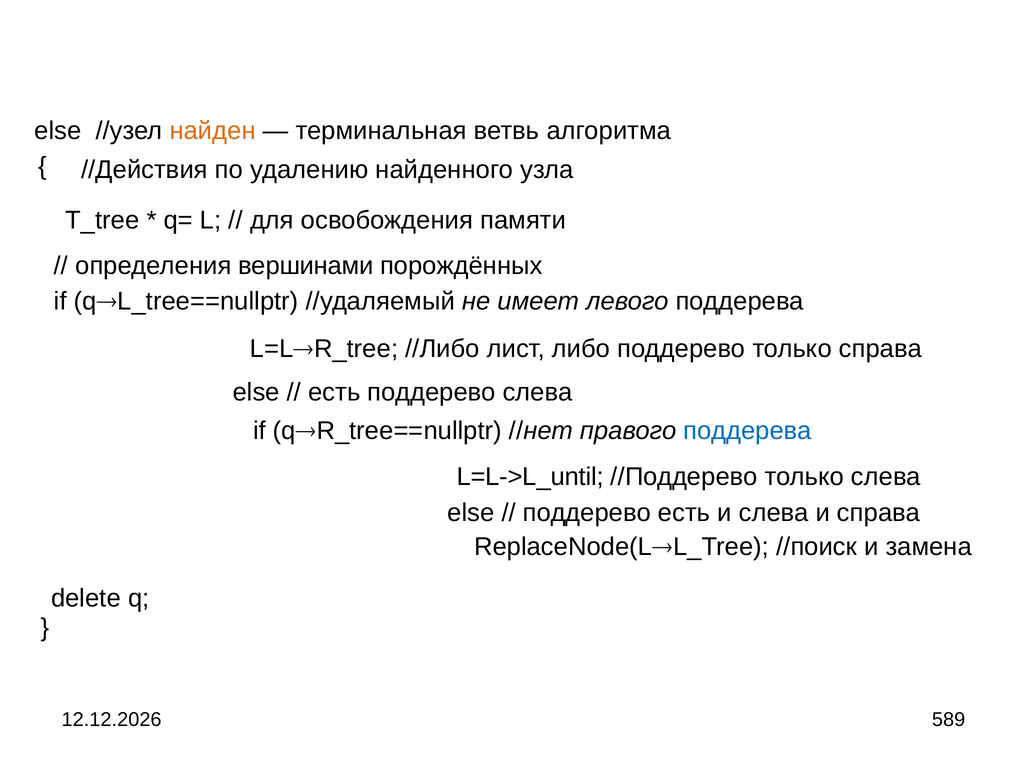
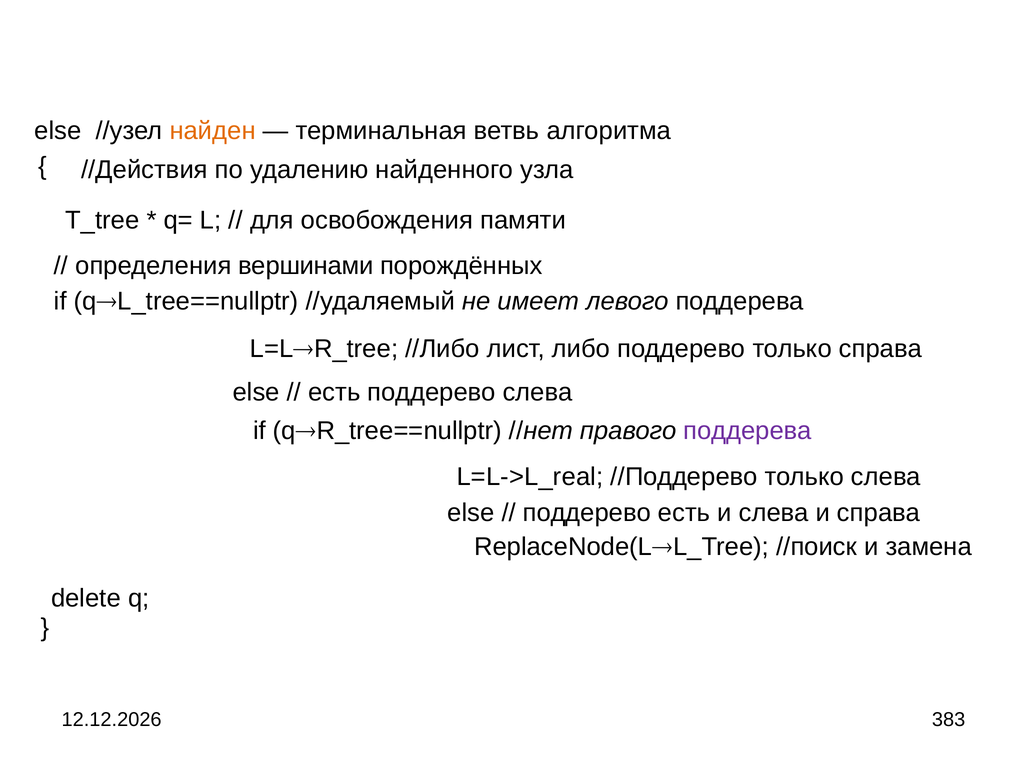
поддерева at (748, 431) colour: blue -> purple
L=L->L_until: L=L->L_until -> L=L->L_real
589: 589 -> 383
